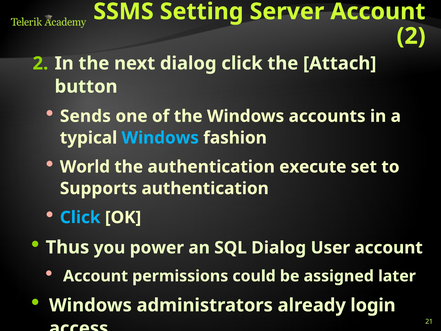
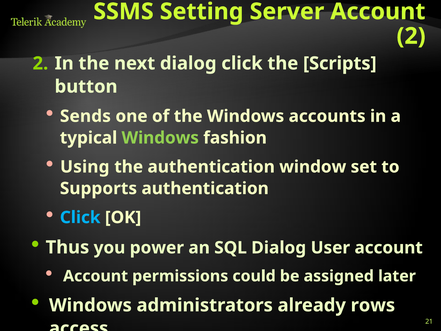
Attach: Attach -> Scripts
Windows at (160, 138) colour: light blue -> light green
World: World -> Using
execute: execute -> window
login: login -> rows
